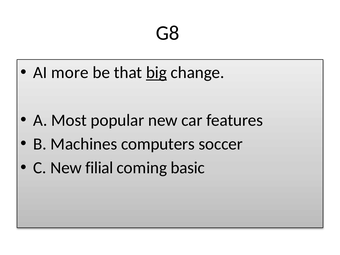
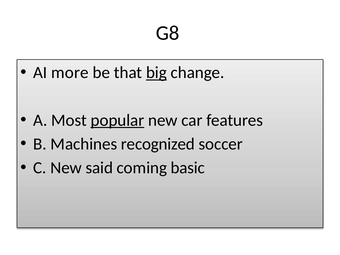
popular underline: none -> present
computers: computers -> recognized
filial: filial -> said
